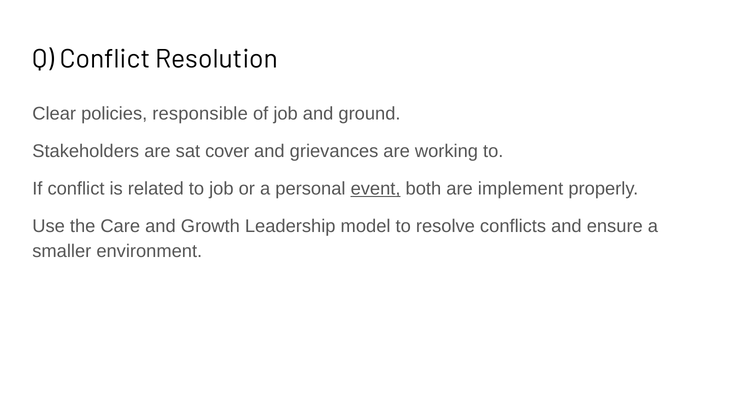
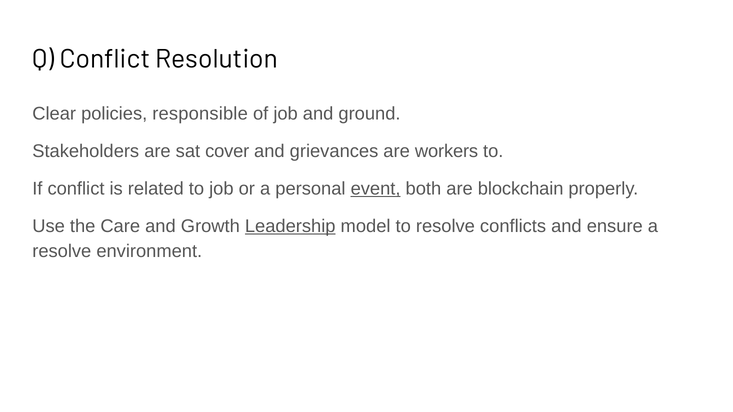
working: working -> workers
implement: implement -> blockchain
Leadership underline: none -> present
smaller at (62, 251): smaller -> resolve
